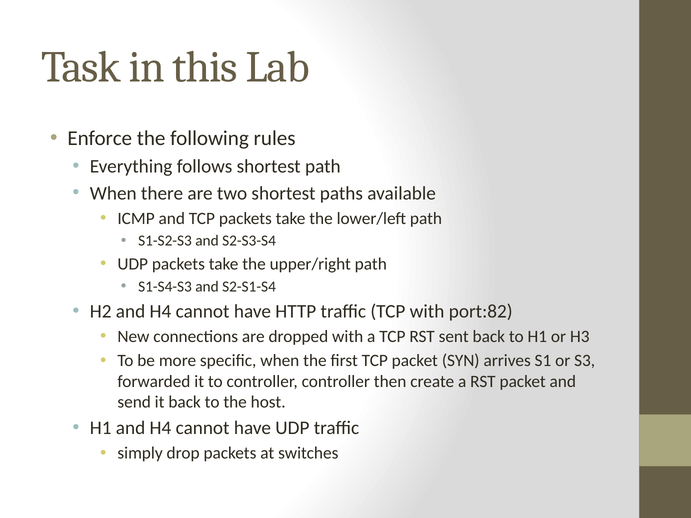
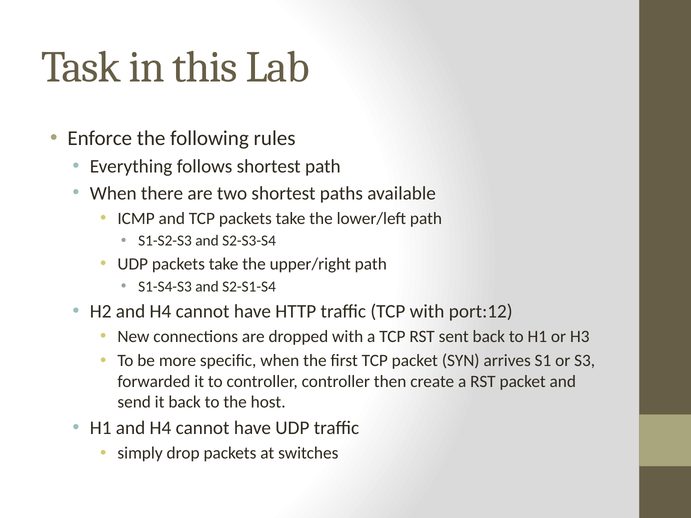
port:82: port:82 -> port:12
